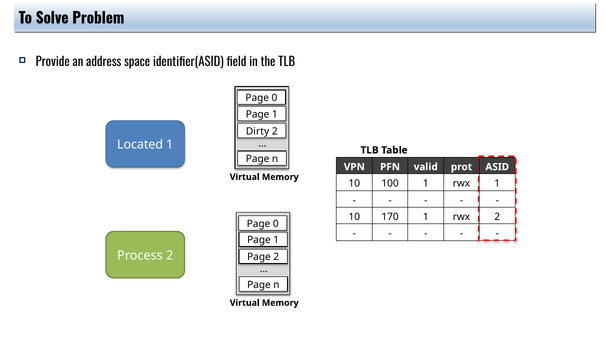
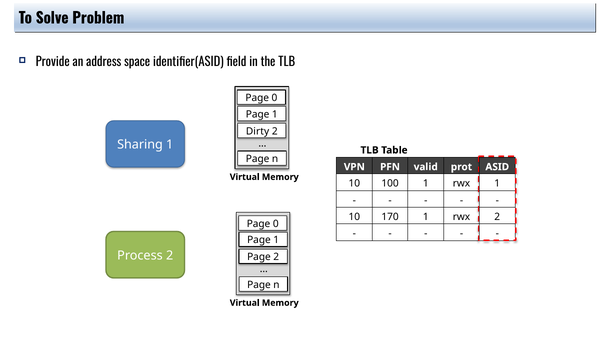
Located: Located -> Sharing
